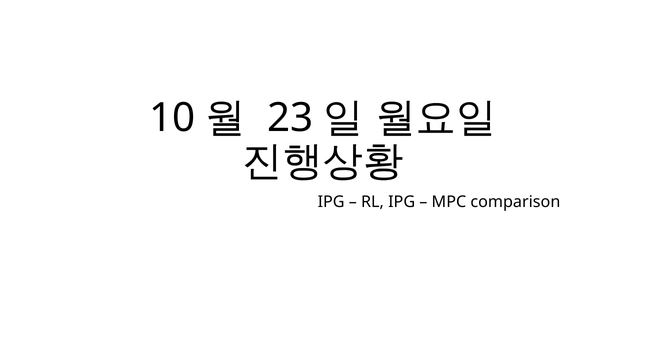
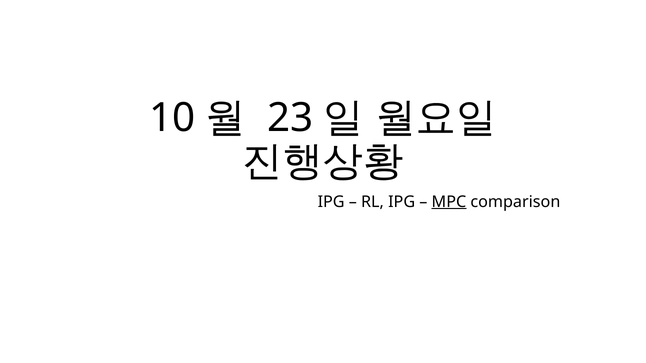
MPC underline: none -> present
